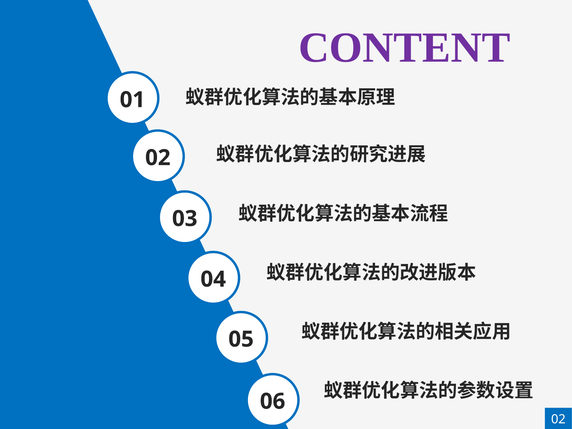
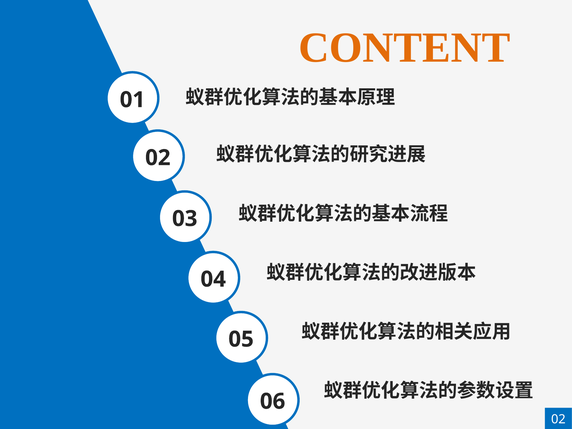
CONTENT colour: purple -> orange
